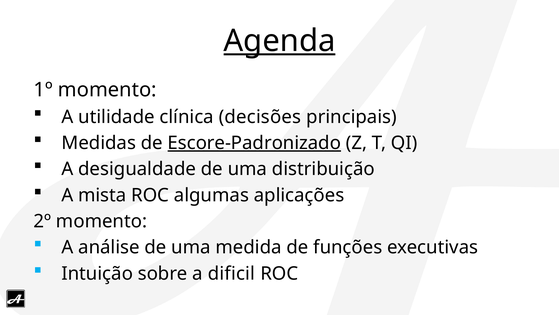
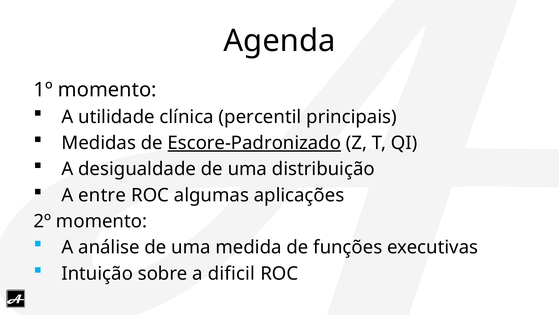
Agenda underline: present -> none
decisões: decisões -> percentil
mista: mista -> entre
